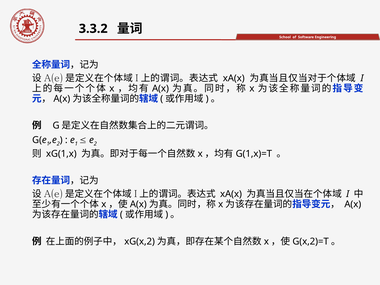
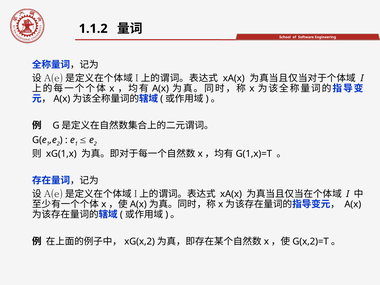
3.3.2: 3.3.2 -> 1.1.2
